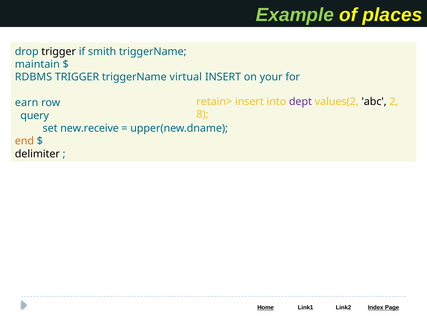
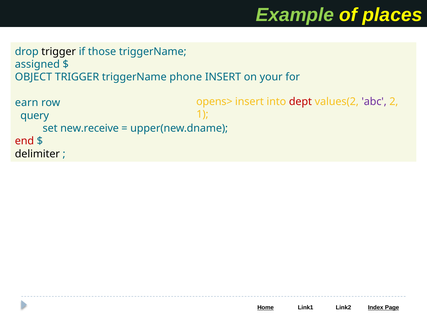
smith: smith -> those
maintain: maintain -> assigned
RDBMS: RDBMS -> OBJECT
virtual: virtual -> phone
retain>: retain> -> opens>
dept colour: purple -> red
abc colour: black -> purple
8: 8 -> 1
end colour: orange -> red
